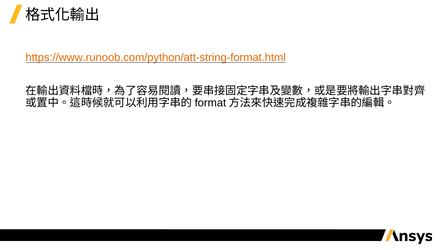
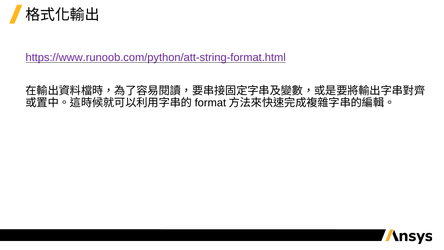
https://www.runoob.com/python/att-string-format.html colour: orange -> purple
